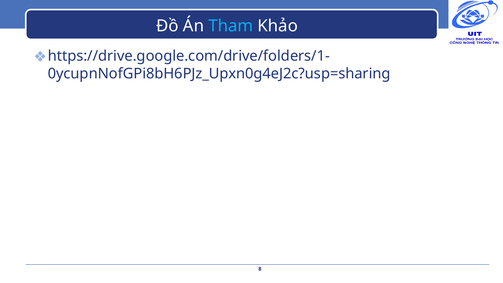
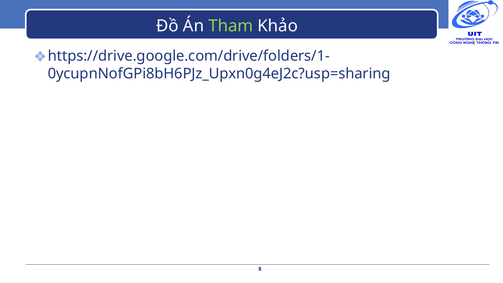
Tham colour: light blue -> light green
